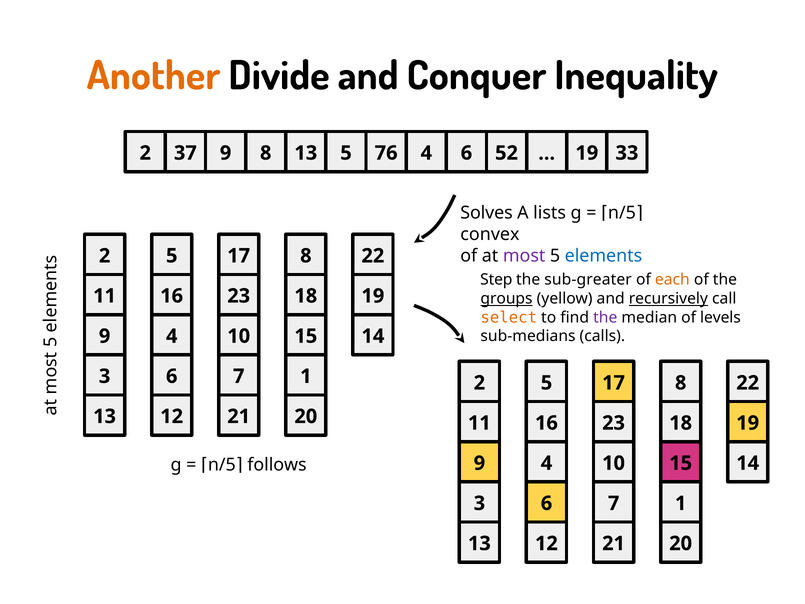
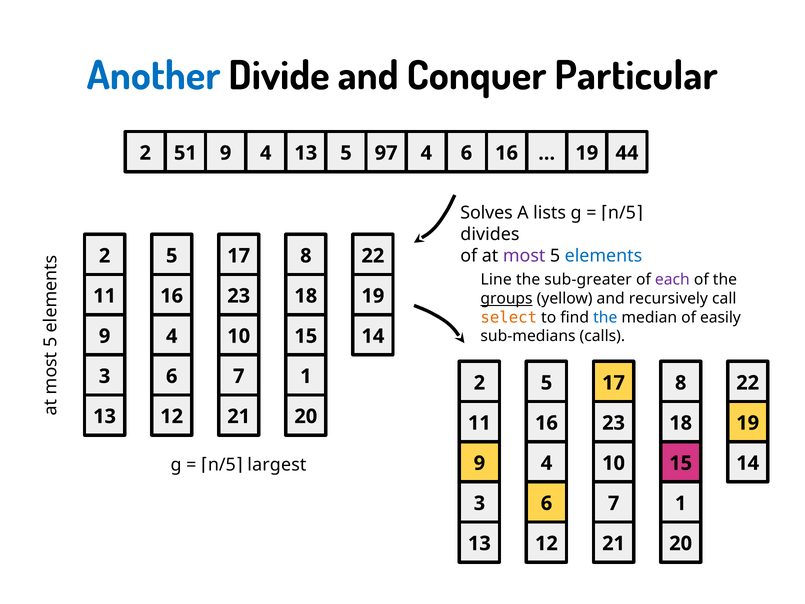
Another colour: orange -> blue
Inequality: Inequality -> Particular
37: 37 -> 51
9 8: 8 -> 4
76: 76 -> 97
6 52: 52 -> 16
33: 33 -> 44
convex: convex -> divides
Step: Step -> Line
each colour: orange -> purple
recursively underline: present -> none
the at (605, 317) colour: purple -> blue
levels: levels -> easily
follows: follows -> largest
